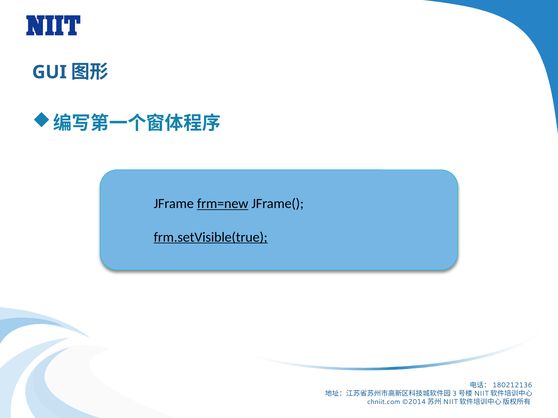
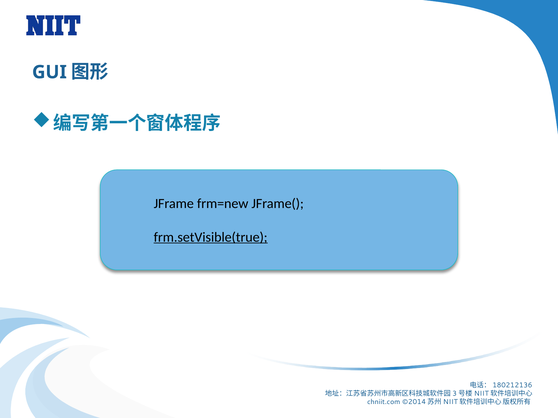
frm=new underline: present -> none
